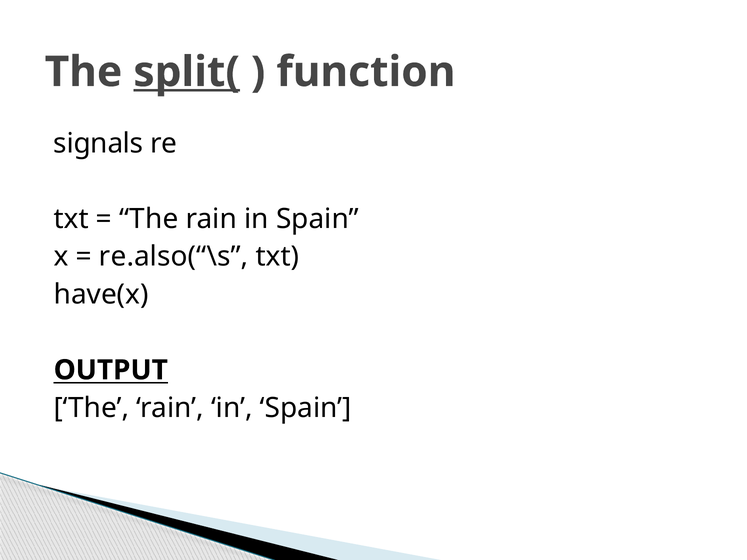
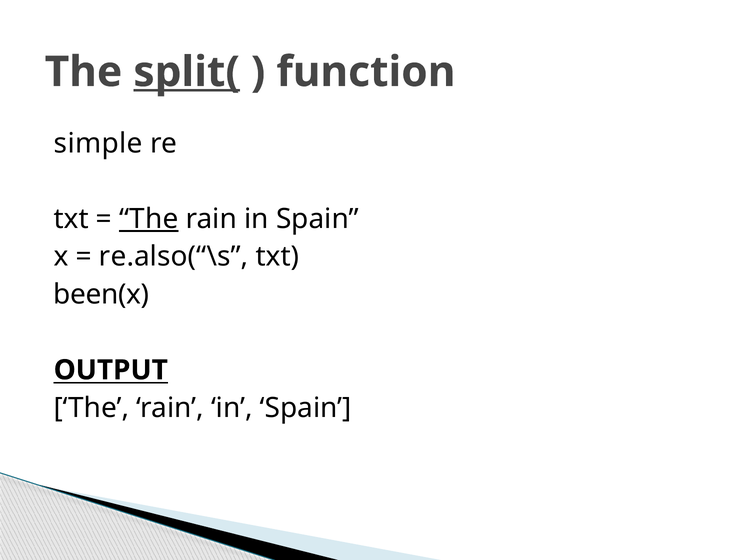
signals: signals -> simple
The at (149, 219) underline: none -> present
have(x: have(x -> been(x
